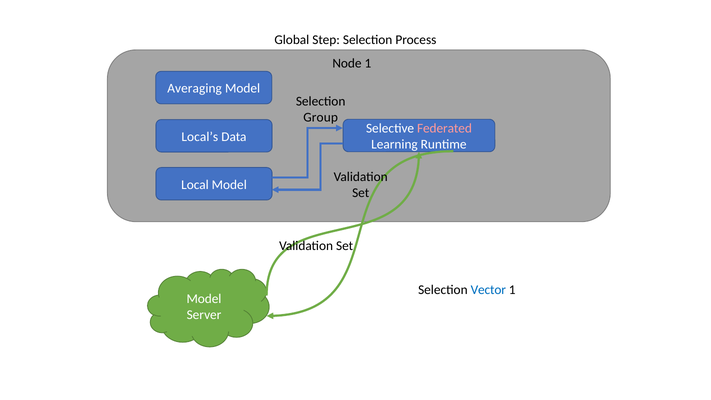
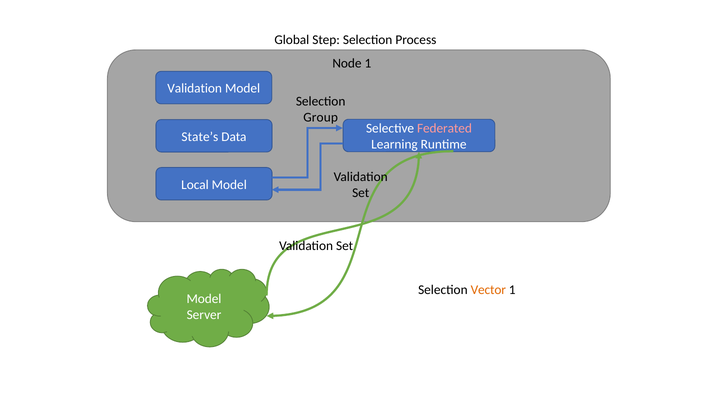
Averaging at (195, 88): Averaging -> Validation
Local’s: Local’s -> State’s
Vector colour: blue -> orange
